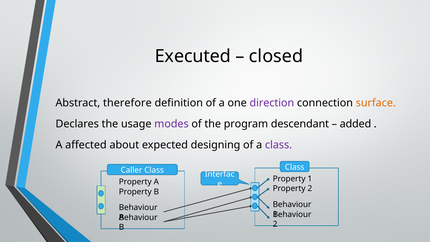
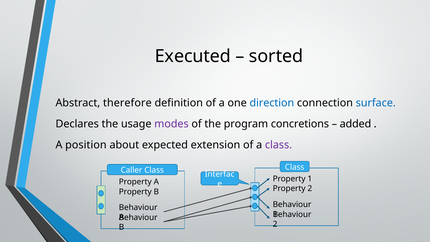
closed: closed -> sorted
direction colour: purple -> blue
surface colour: orange -> blue
descendant: descendant -> concretions
affected: affected -> position
designing: designing -> extension
